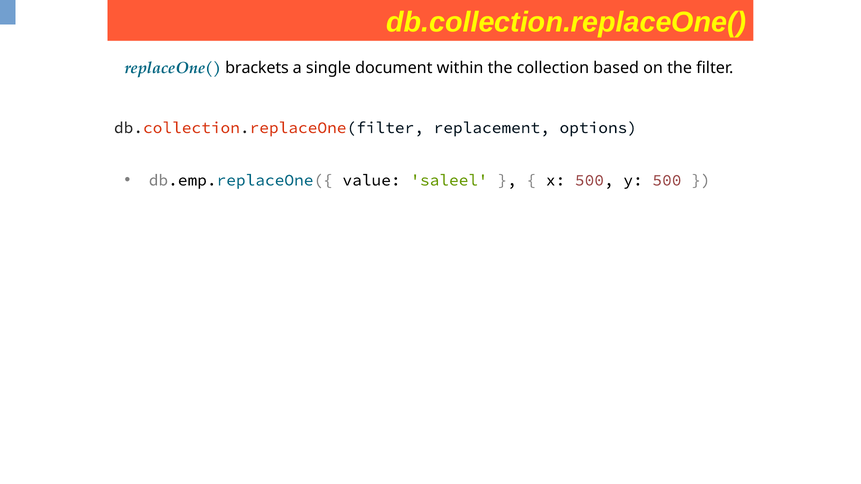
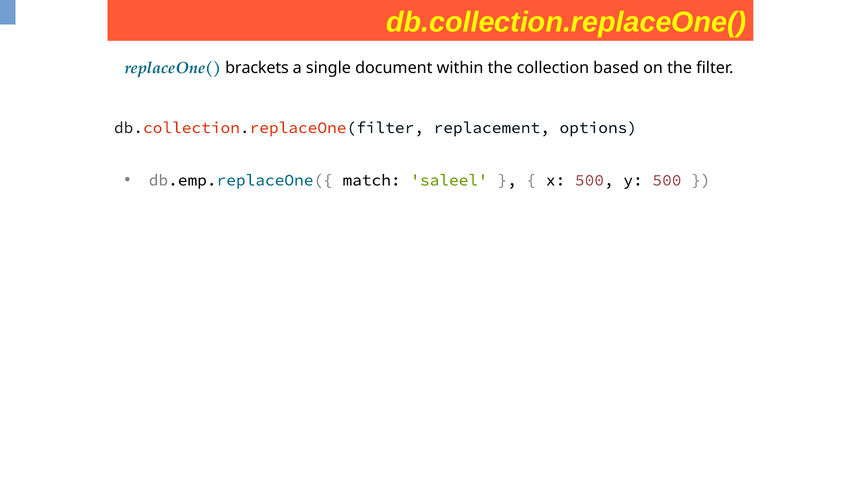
value: value -> match
